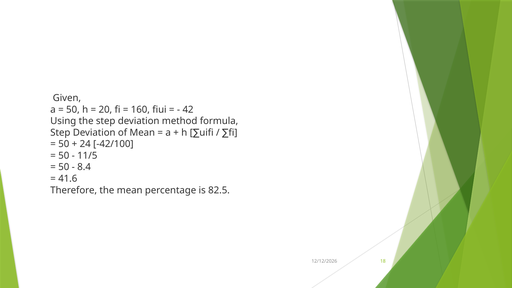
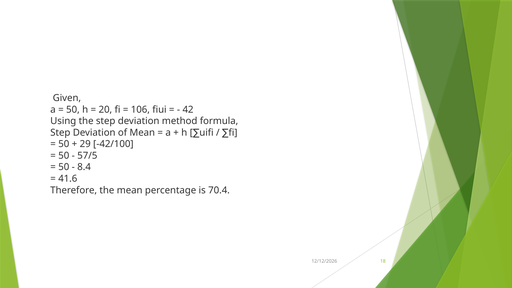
160: 160 -> 106
24: 24 -> 29
11/5: 11/5 -> 57/5
82.5: 82.5 -> 70.4
